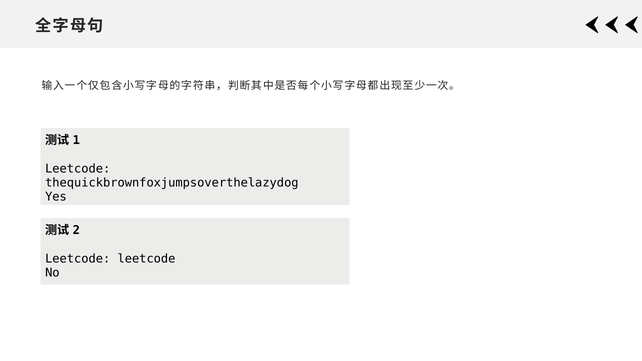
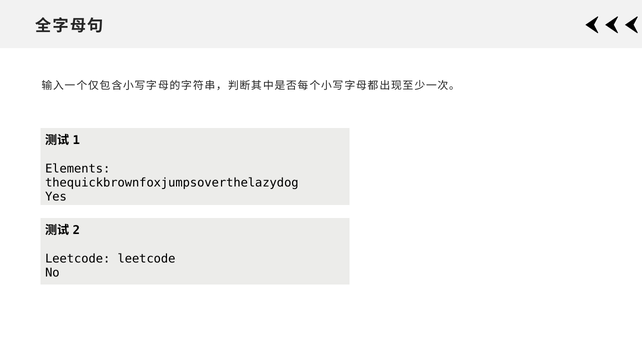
Leetcode at (78, 169): Leetcode -> Elements
